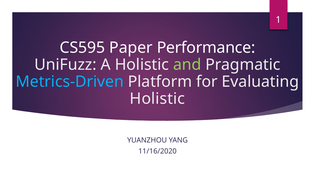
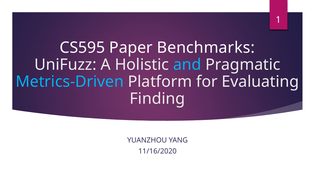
Performance: Performance -> Benchmarks
and colour: light green -> light blue
Holistic at (157, 99): Holistic -> Finding
